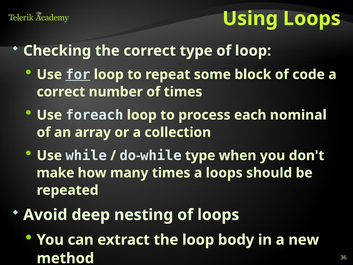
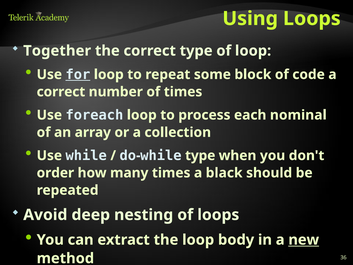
Checking: Checking -> Together
make: make -> order
a loops: loops -> black
new underline: none -> present
